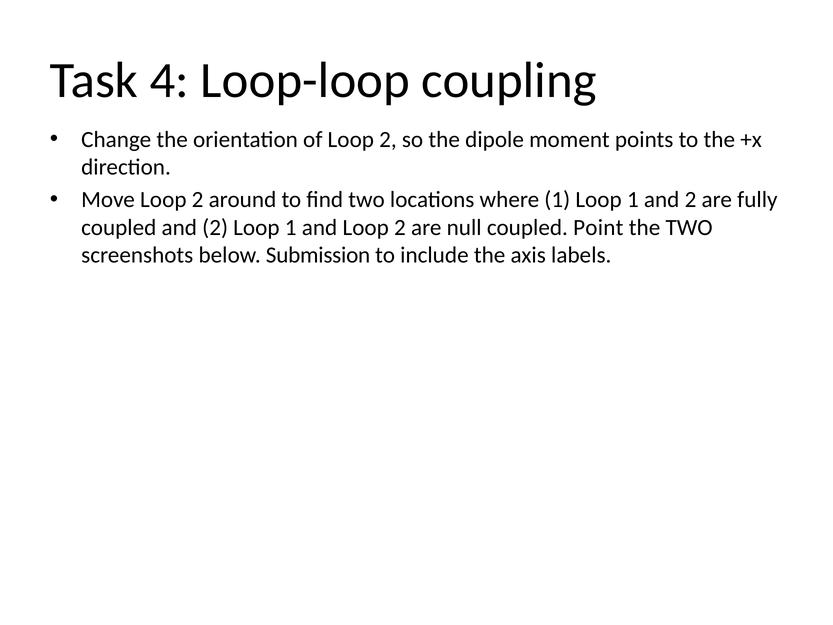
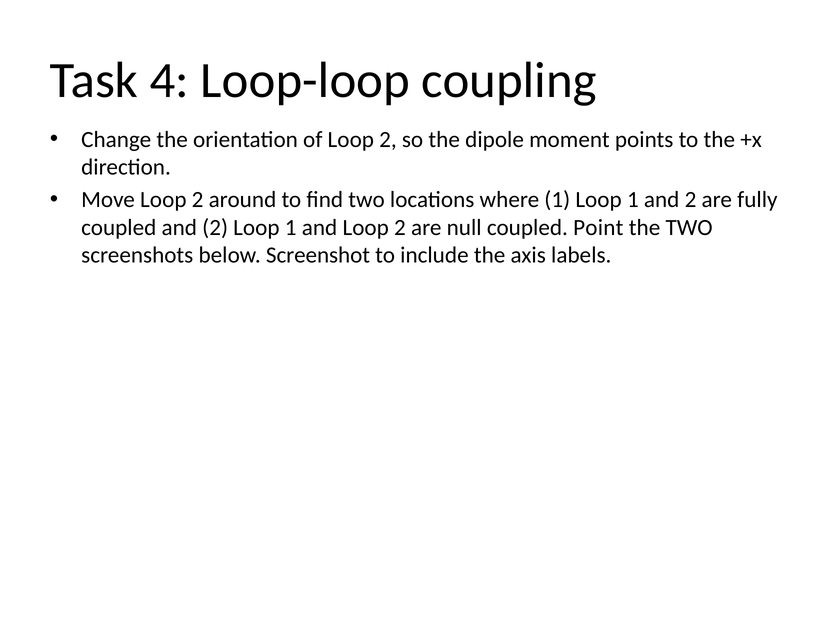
Submission: Submission -> Screenshot
